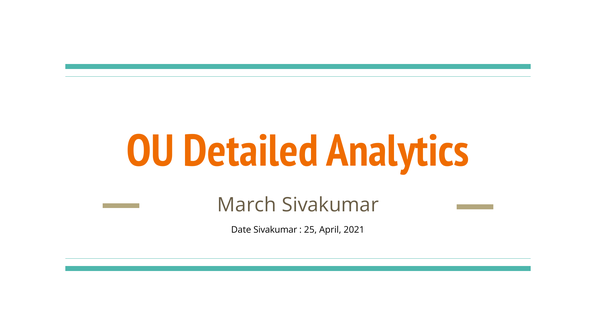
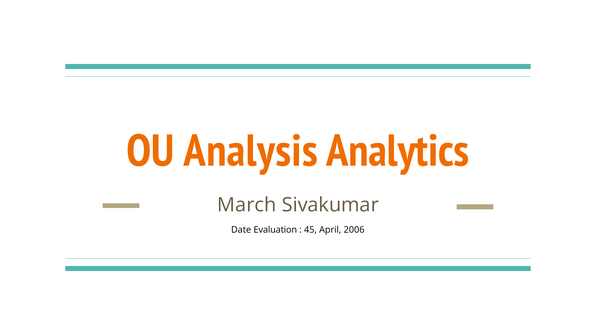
Detailed: Detailed -> Analysis
Date Sivakumar: Sivakumar -> Evaluation
25: 25 -> 45
2021: 2021 -> 2006
